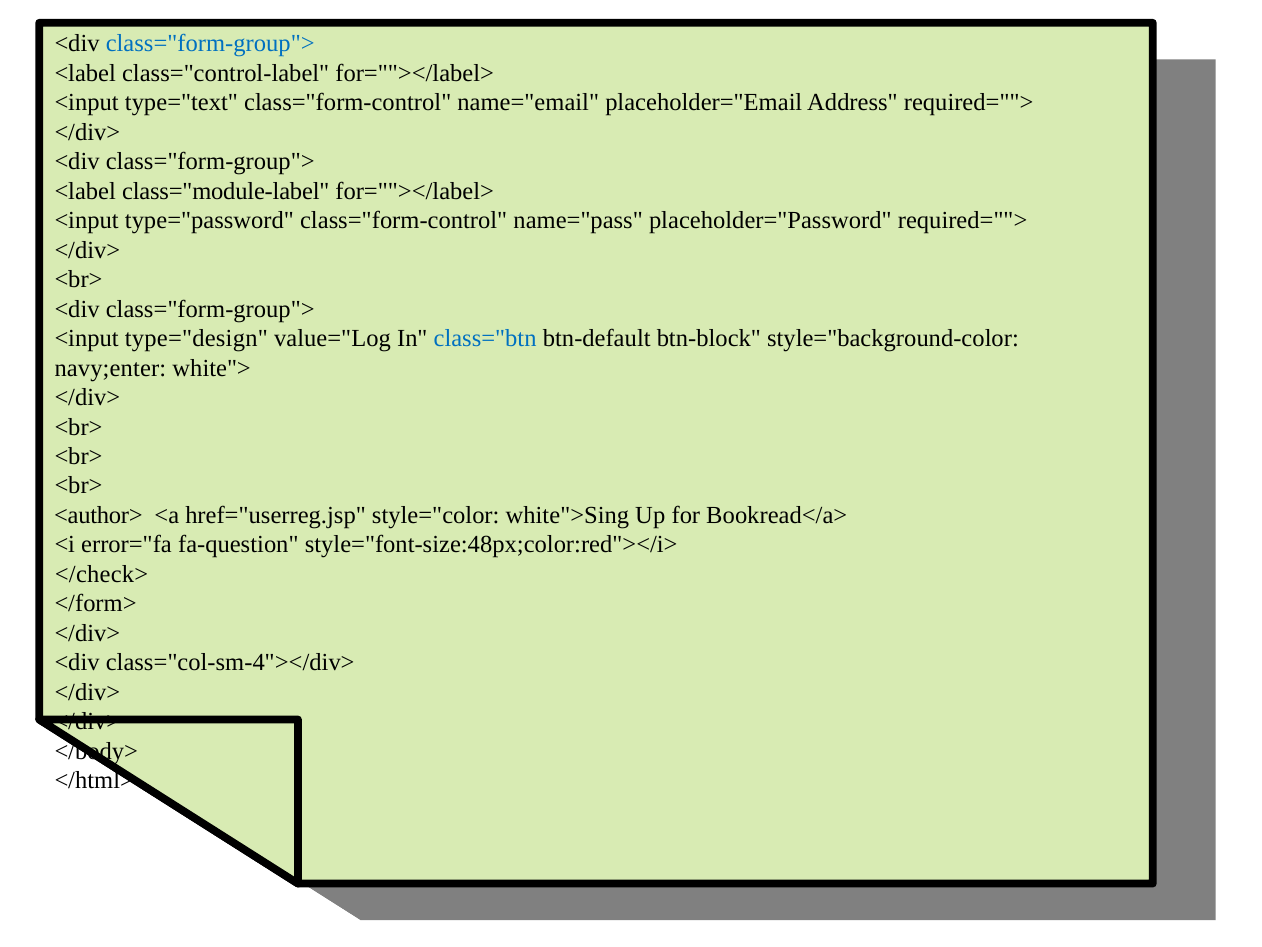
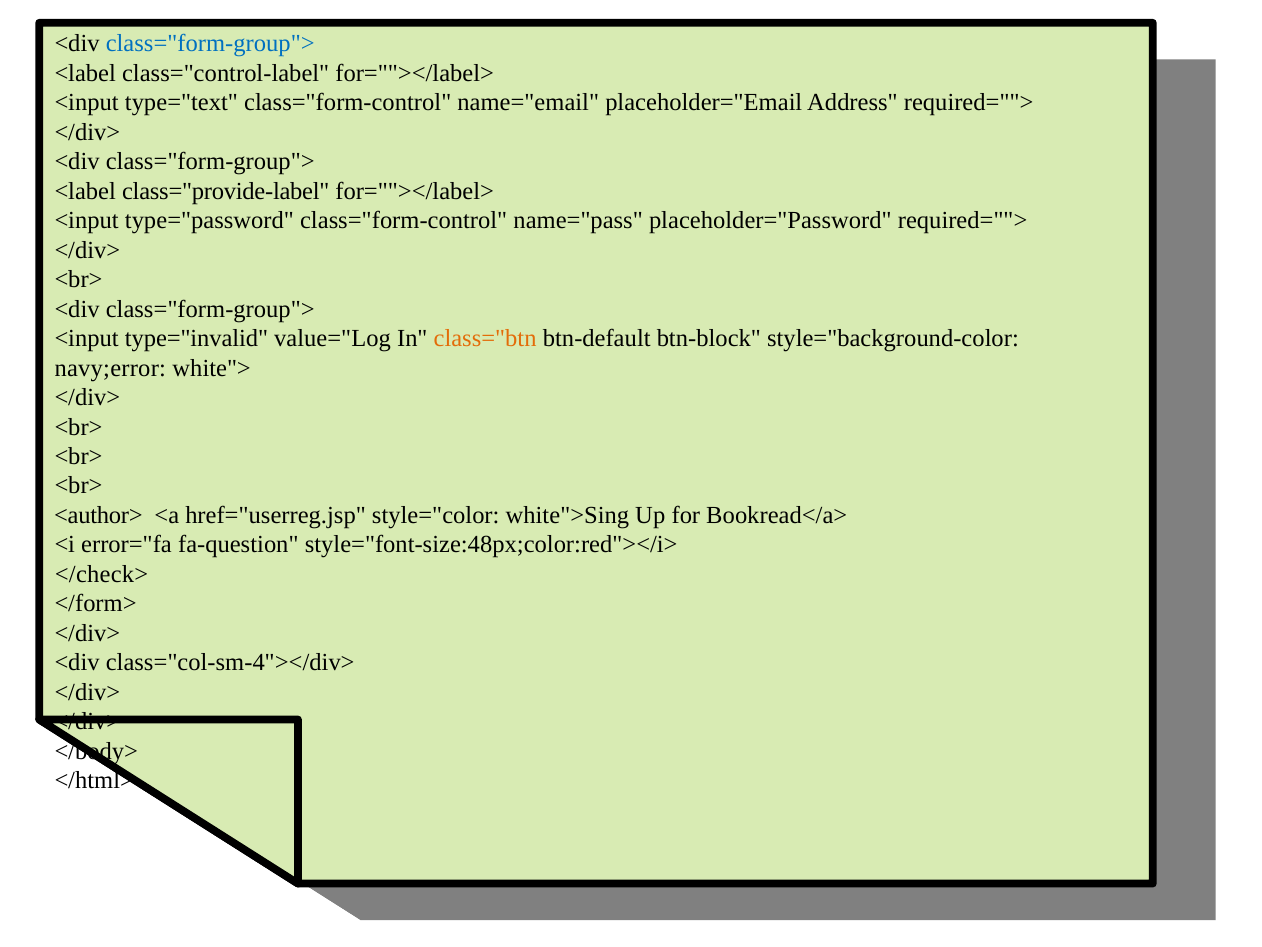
class="module-label: class="module-label -> class="provide-label
type="design: type="design -> type="invalid
class="btn colour: blue -> orange
navy;enter: navy;enter -> navy;error
